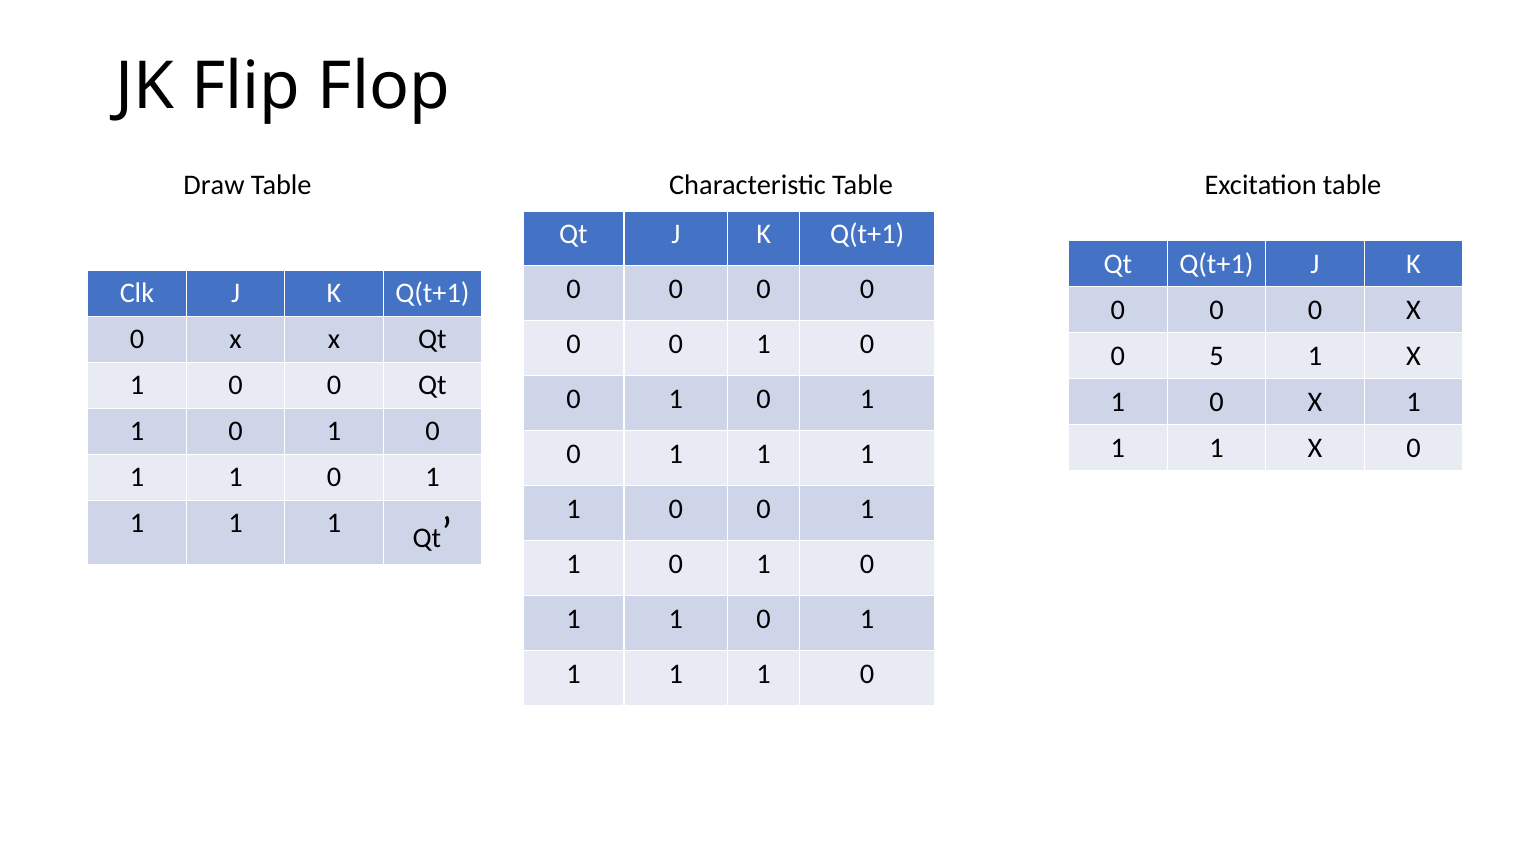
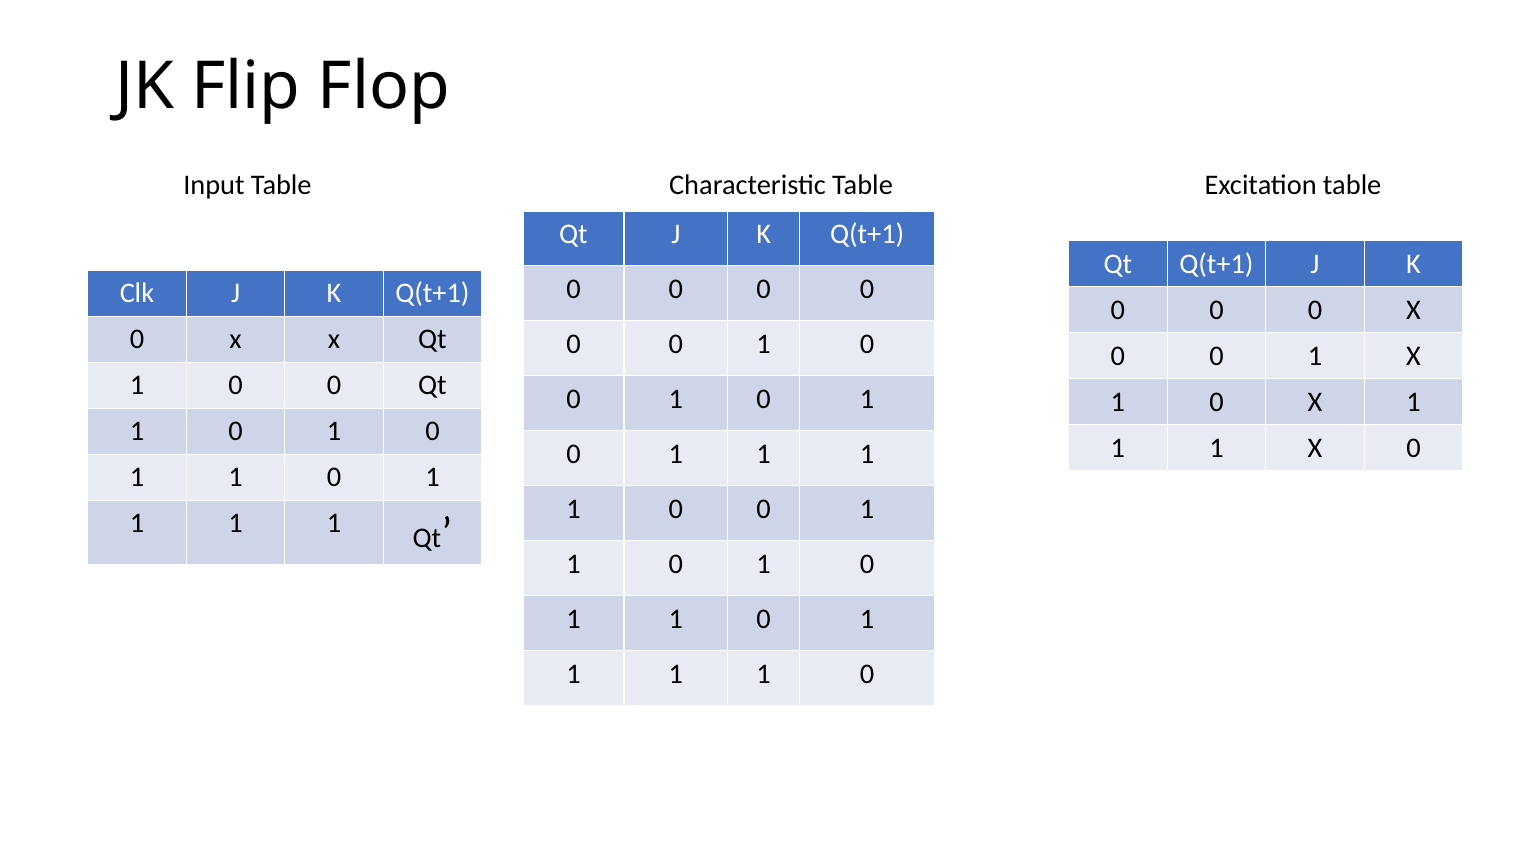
Draw: Draw -> Input
5 at (1216, 356): 5 -> 0
